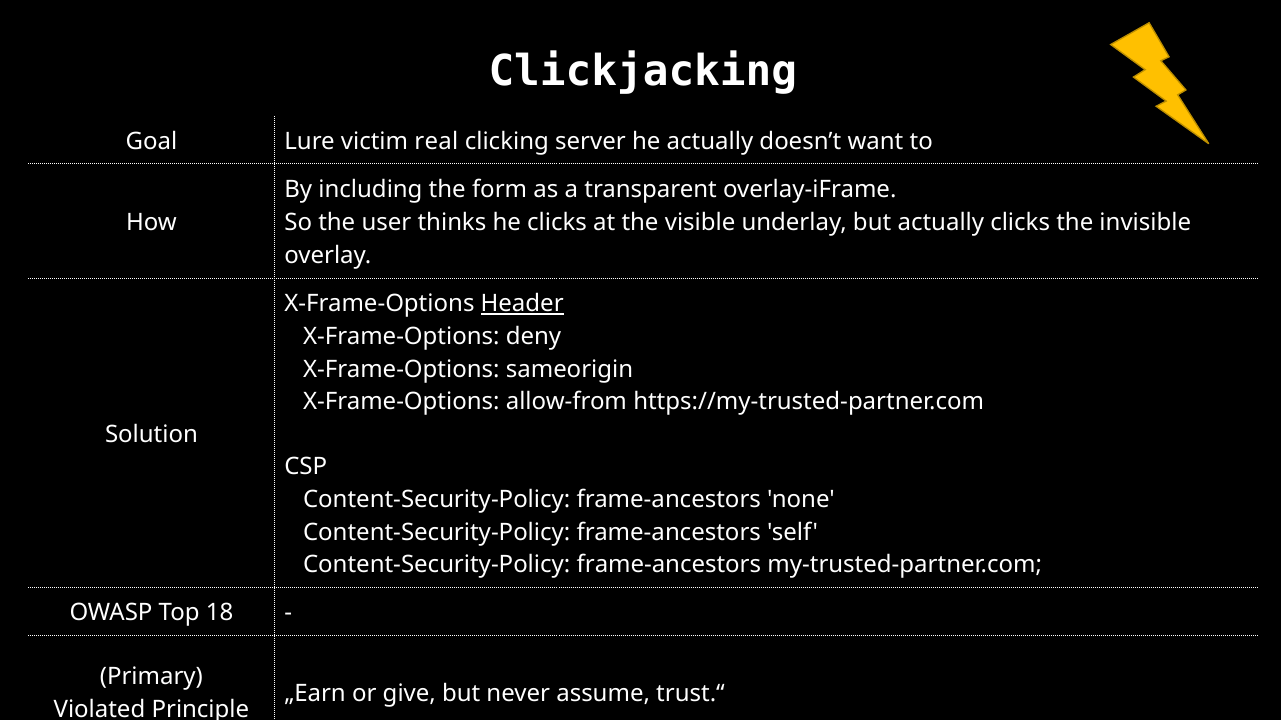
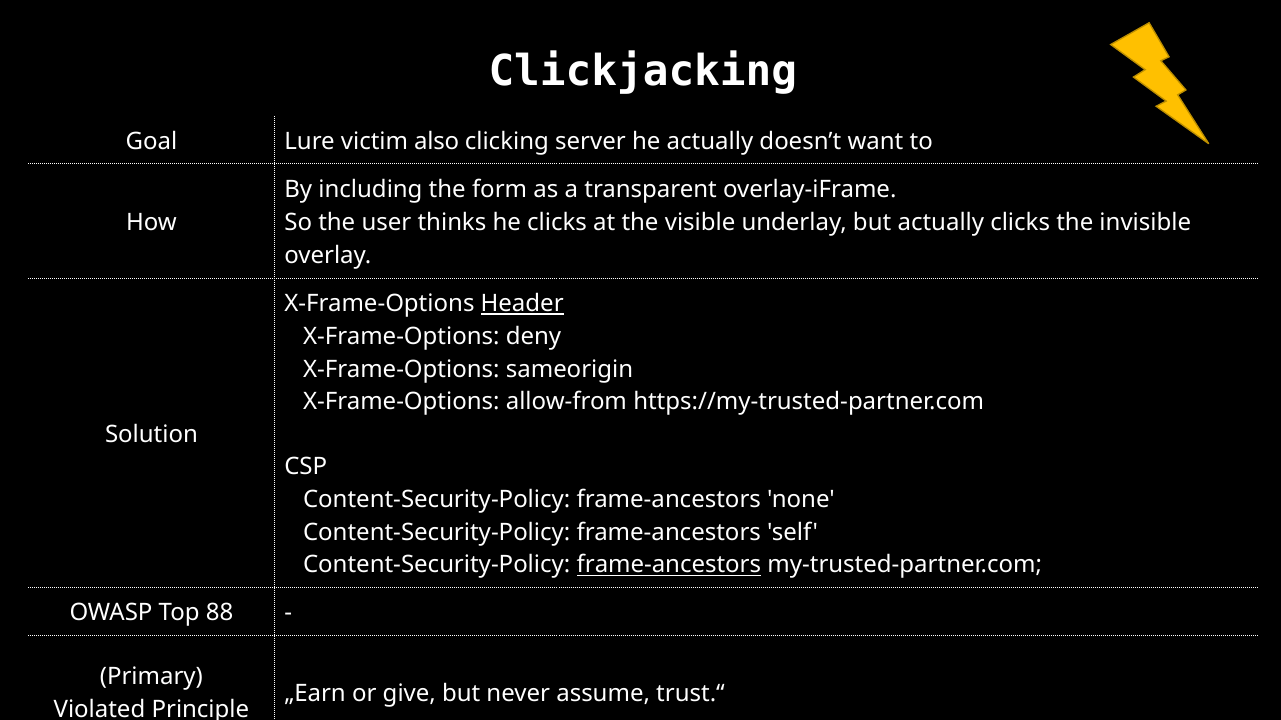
real: real -> also
frame-ancestors at (669, 565) underline: none -> present
18: 18 -> 88
